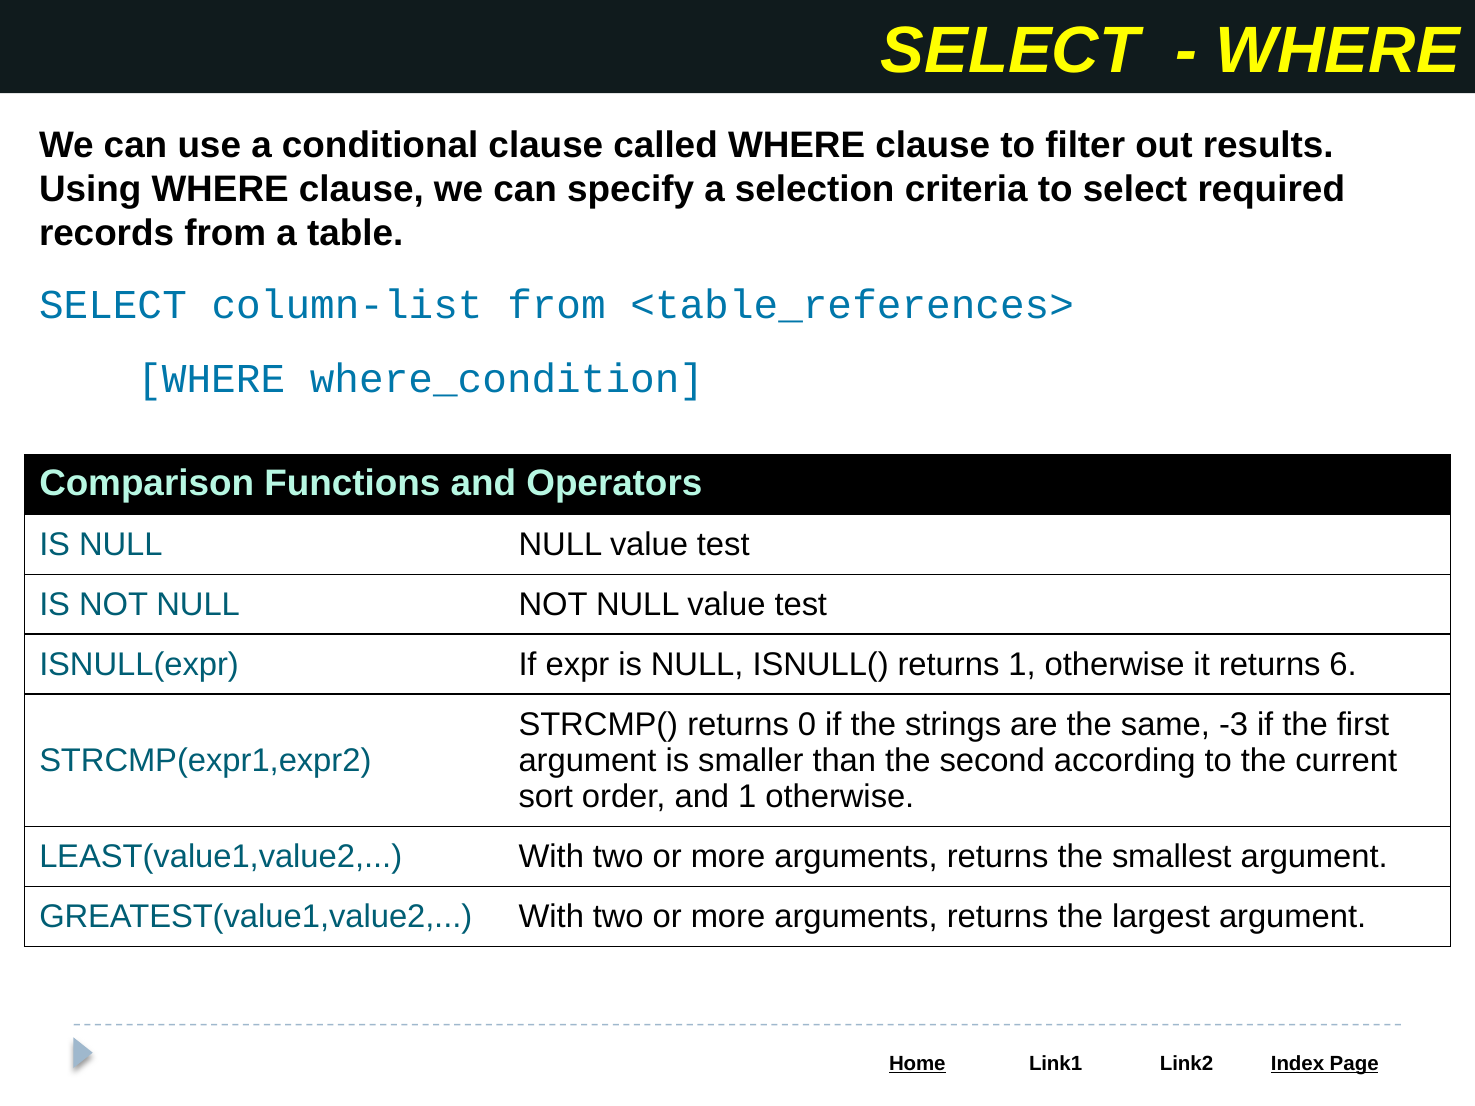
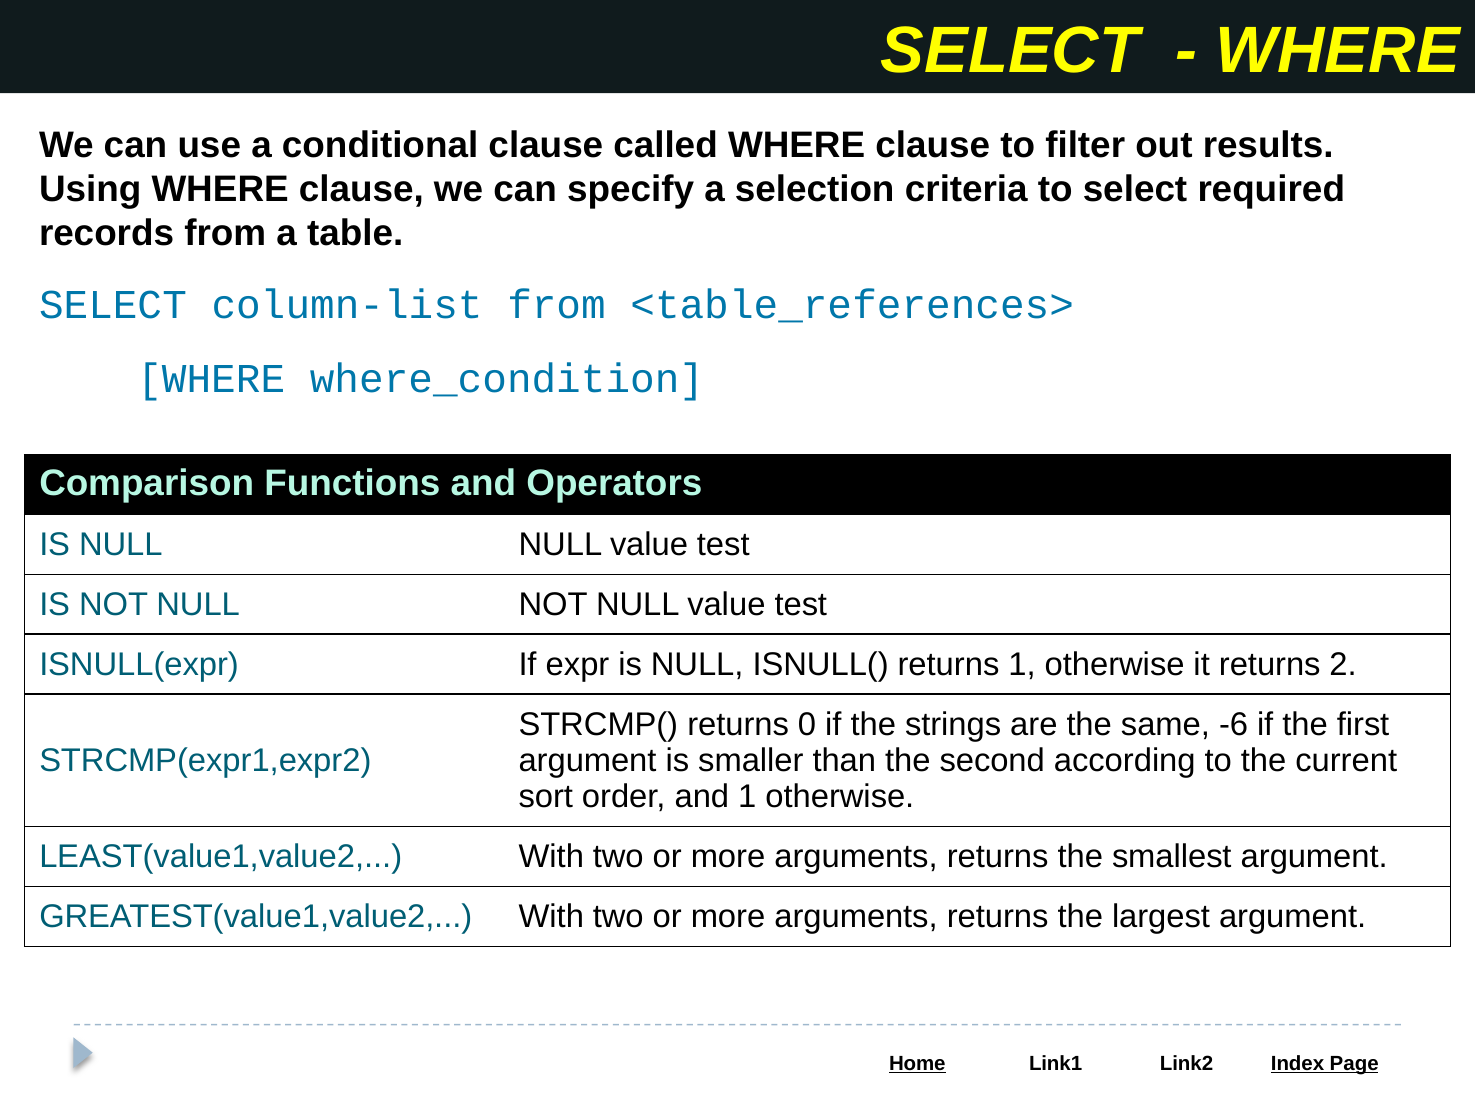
6: 6 -> 2
-3: -3 -> -6
